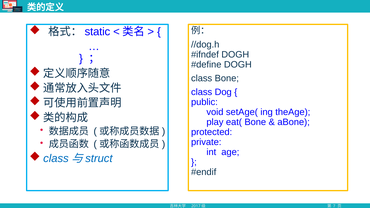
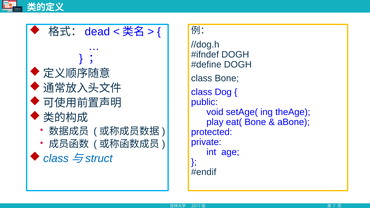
static: static -> dead
